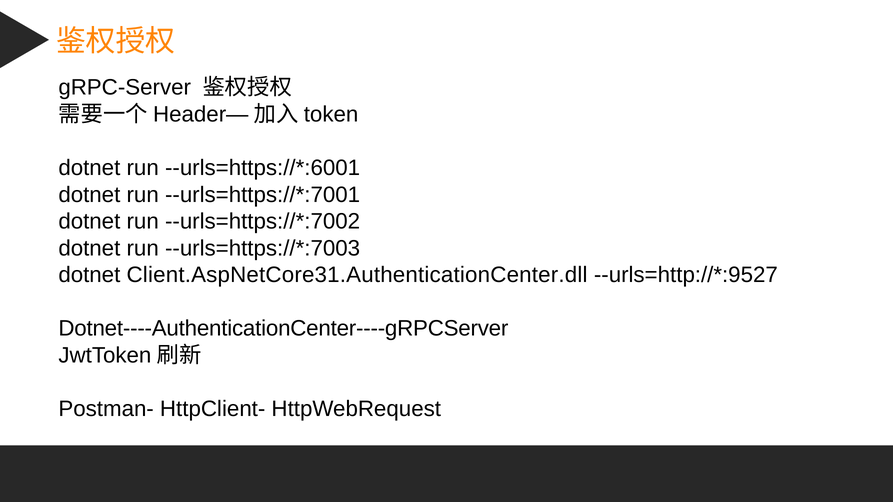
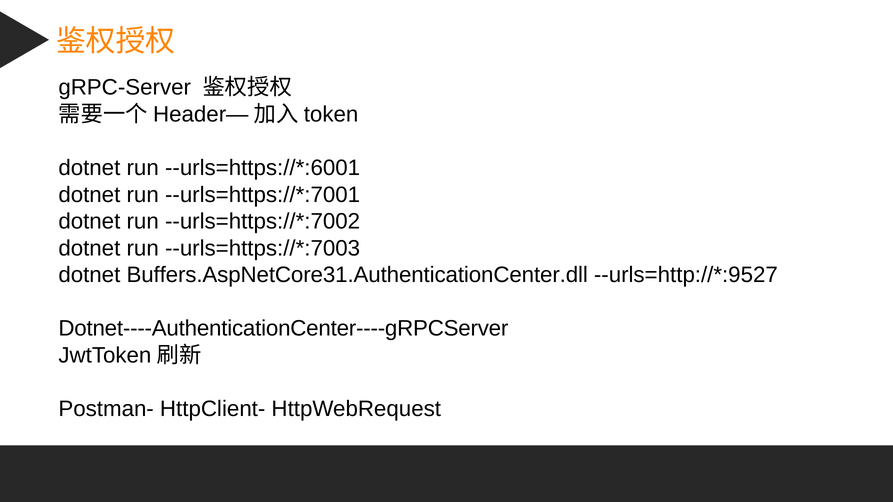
Client.AspNetCore31.AuthenticationCenter.dll: Client.AspNetCore31.AuthenticationCenter.dll -> Buffers.AspNetCore31.AuthenticationCenter.dll
